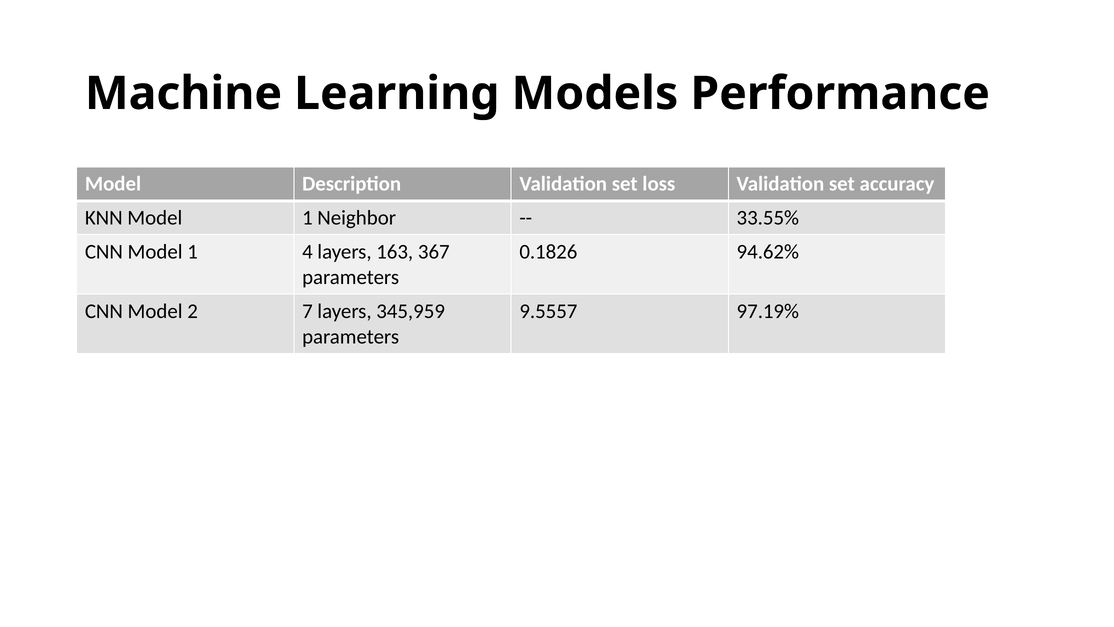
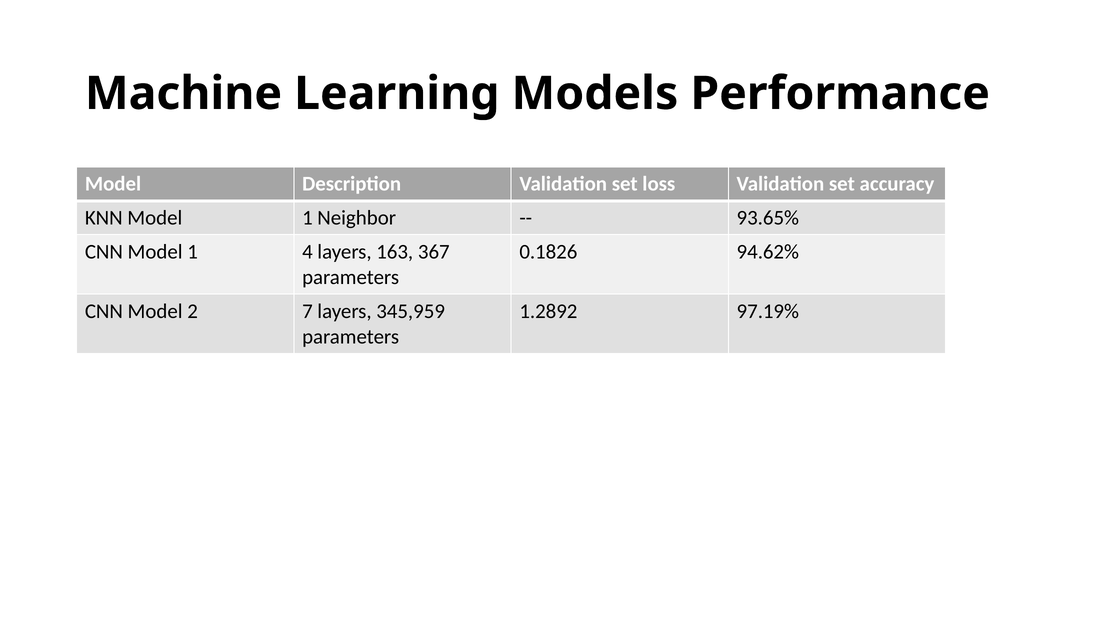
33.55%: 33.55% -> 93.65%
9.5557: 9.5557 -> 1.2892
